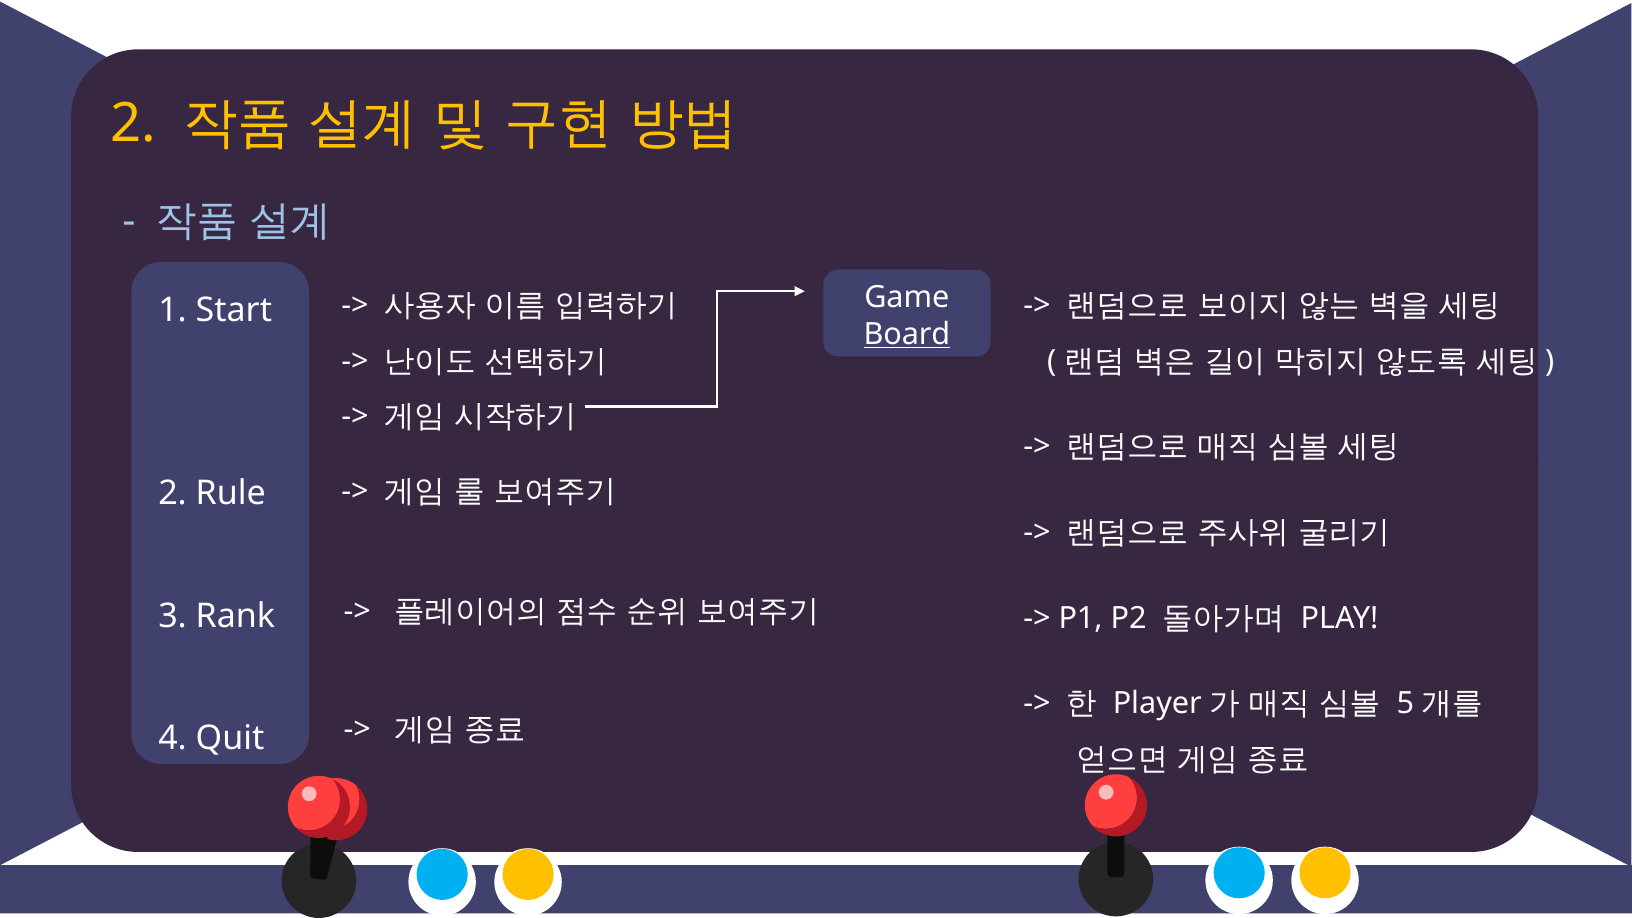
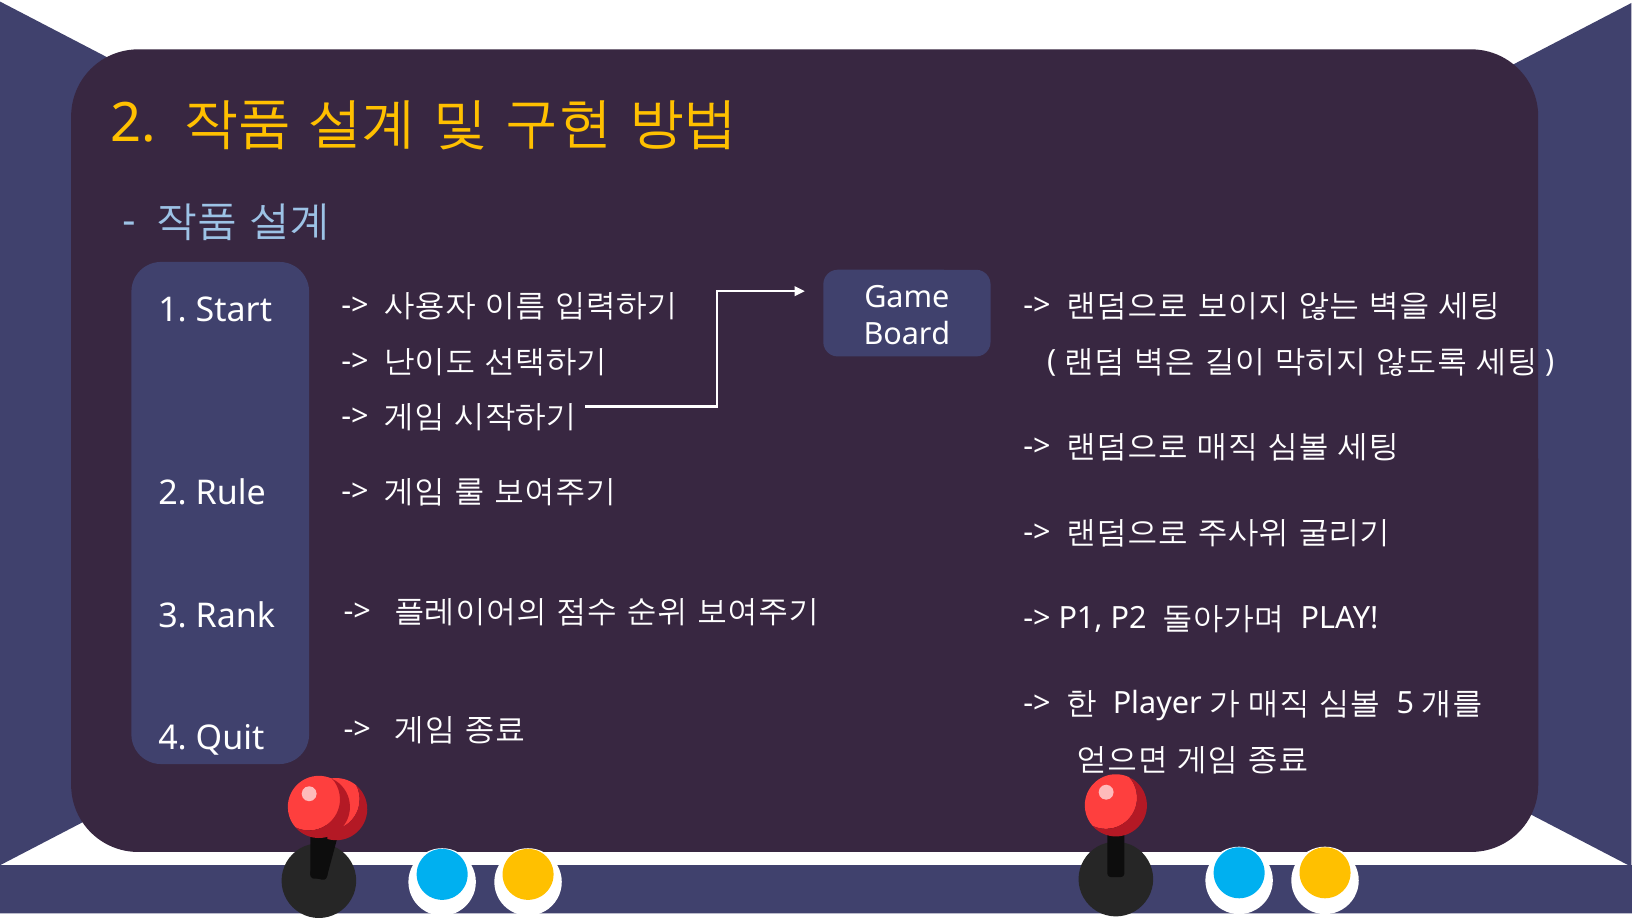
Board underline: present -> none
